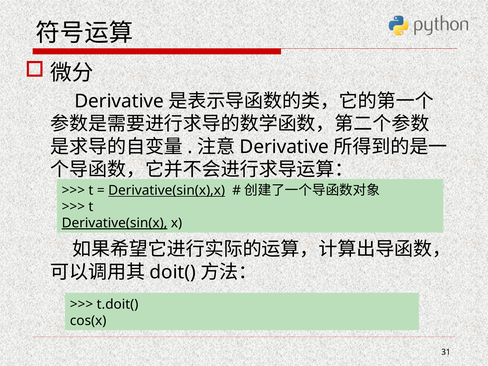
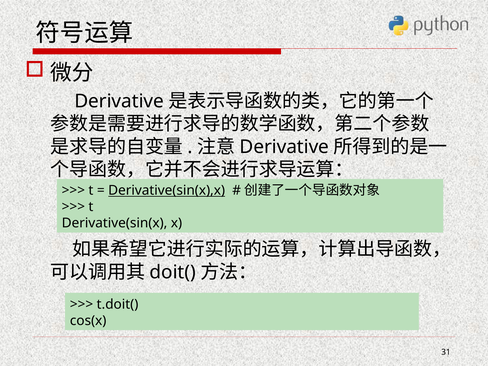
Derivative(sin(x underline: present -> none
